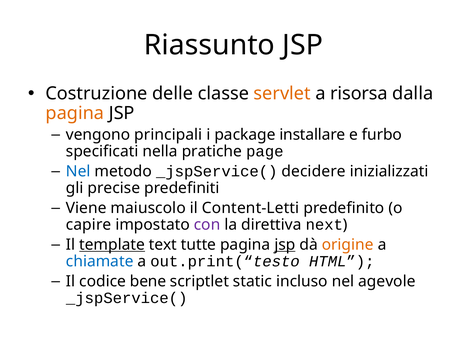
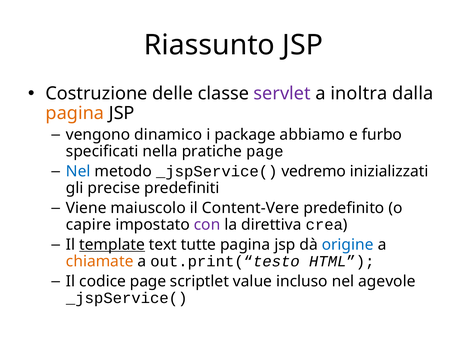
servlet colour: orange -> purple
risorsa: risorsa -> inoltra
principali: principali -> dinamico
installare: installare -> abbiamo
decidere: decidere -> vedremo
Content-Letti: Content-Letti -> Content-Vere
next: next -> crea
jsp at (285, 245) underline: present -> none
origine colour: orange -> blue
chiamate colour: blue -> orange
codice bene: bene -> page
static: static -> value
